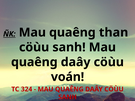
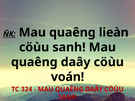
than: than -> lieàn
